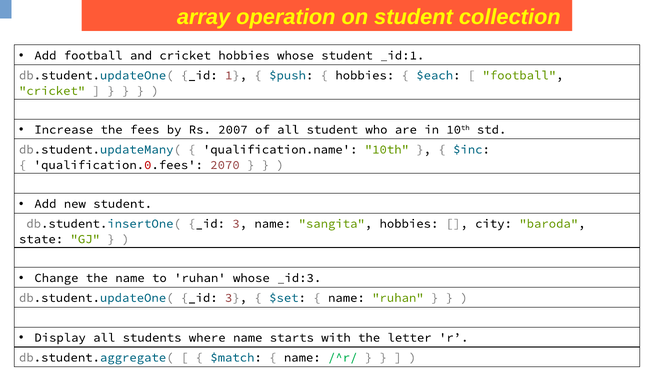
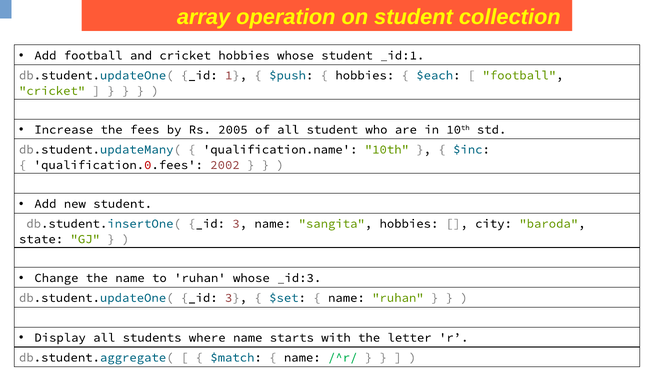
2007: 2007 -> 2005
2070: 2070 -> 2002
